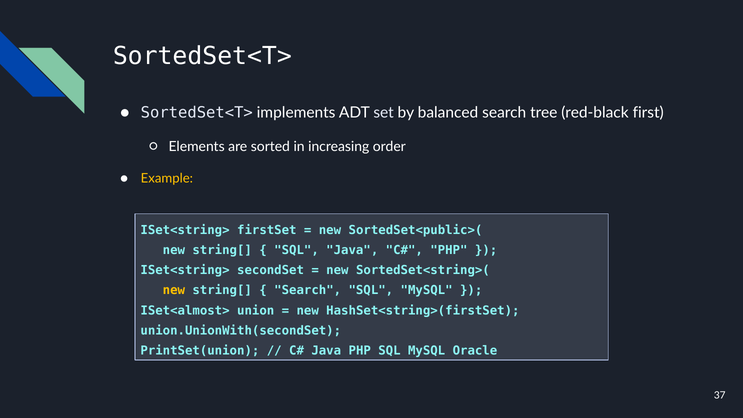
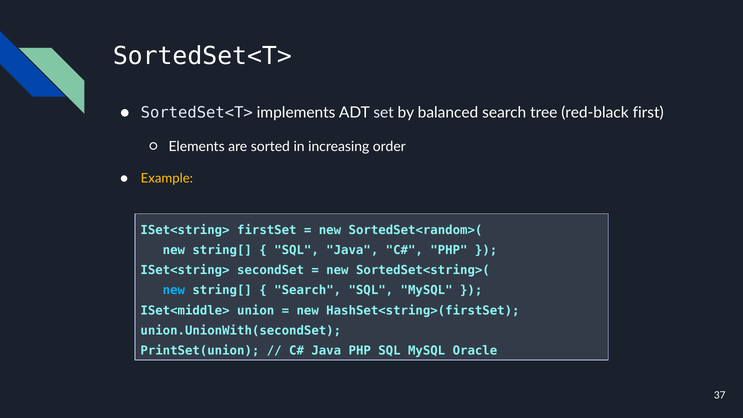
SortedSet<public>(: SortedSet<public>( -> SortedSet<random>(
new at (174, 290) colour: yellow -> light blue
ISet<almost>: ISet<almost> -> ISet<middle>
